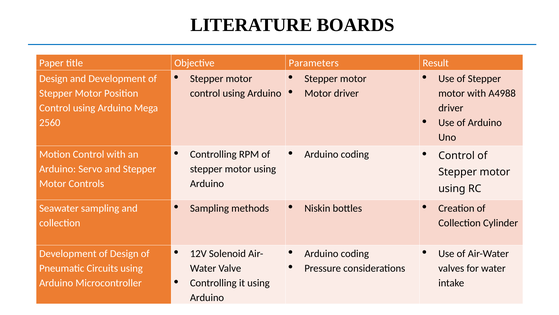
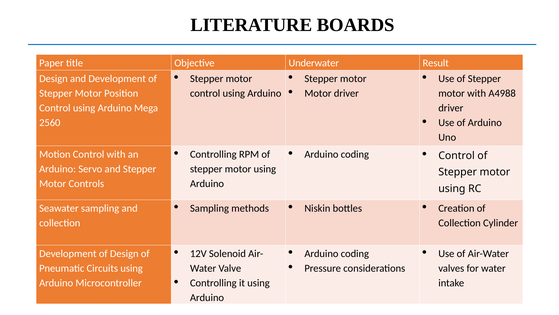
Parameters: Parameters -> Underwater
